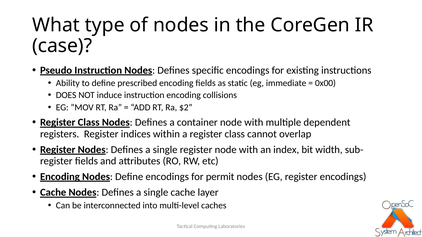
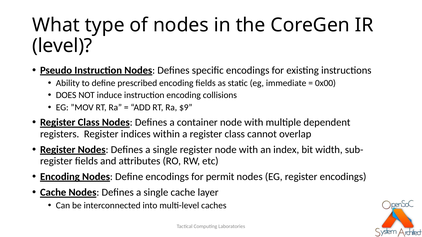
case: case -> level
$2: $2 -> $9
